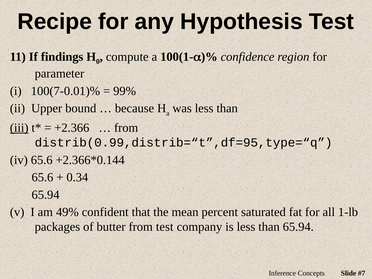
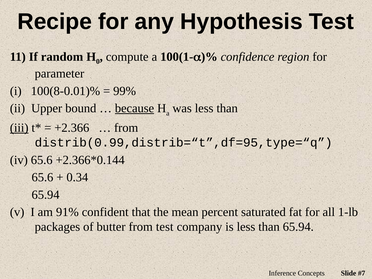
findings: findings -> random
100(7-0.01)%: 100(7-0.01)% -> 100(8-0.01)%
because underline: none -> present
49%: 49% -> 91%
